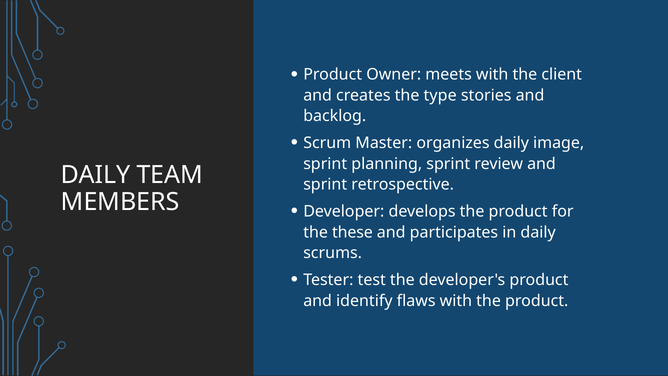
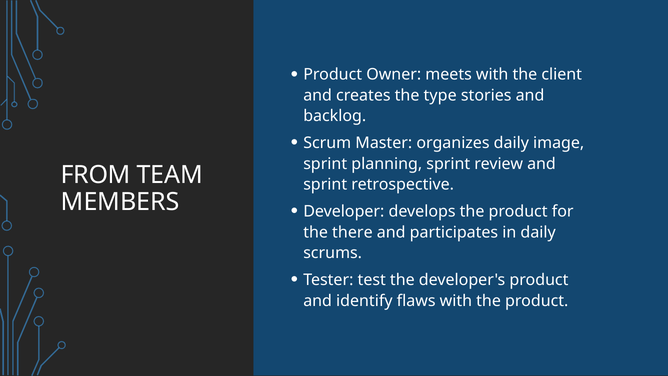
DAILY at (96, 175): DAILY -> FROM
these: these -> there
